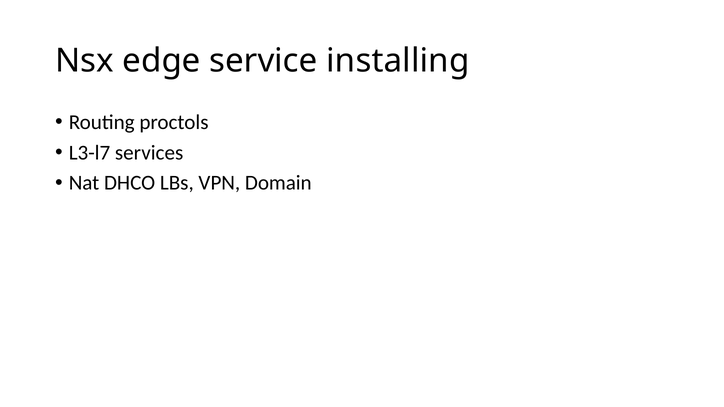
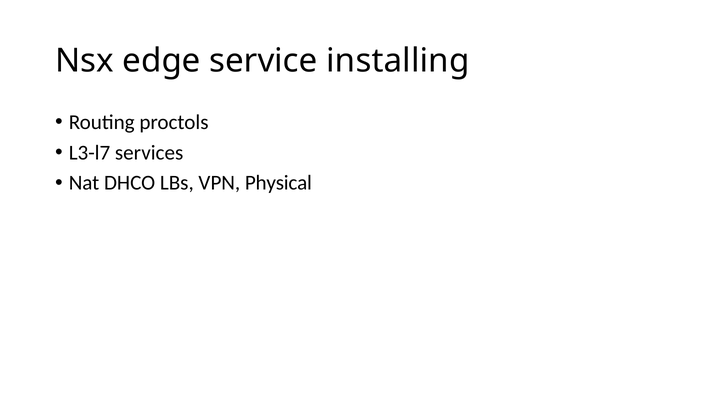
Domain: Domain -> Physical
